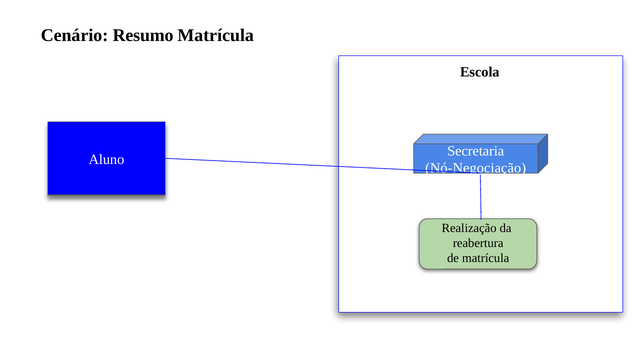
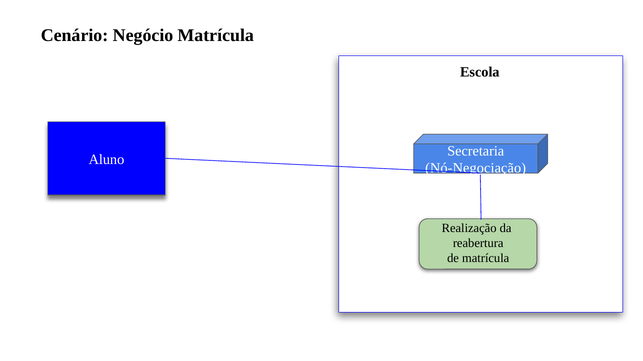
Resumo: Resumo -> Negócio
